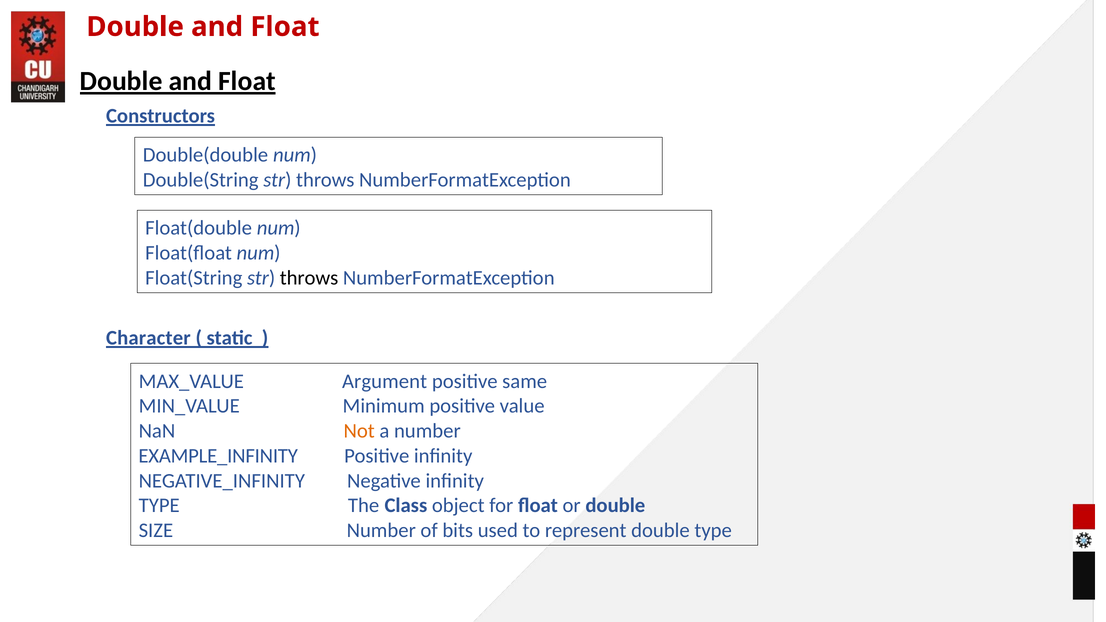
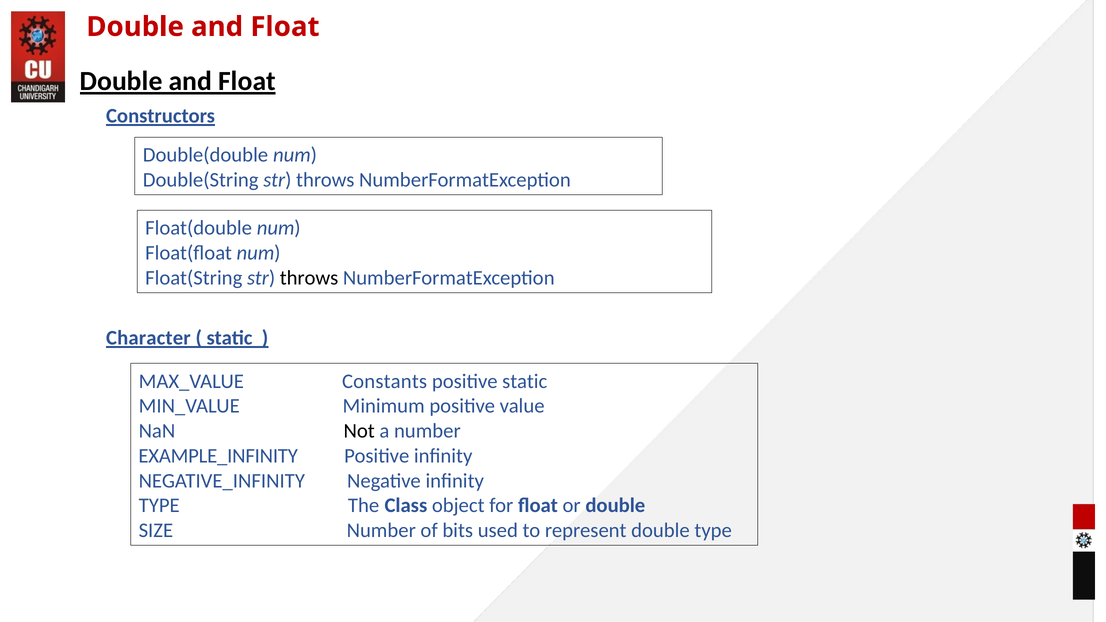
Argument: Argument -> Constants
positive same: same -> static
Not colour: orange -> black
